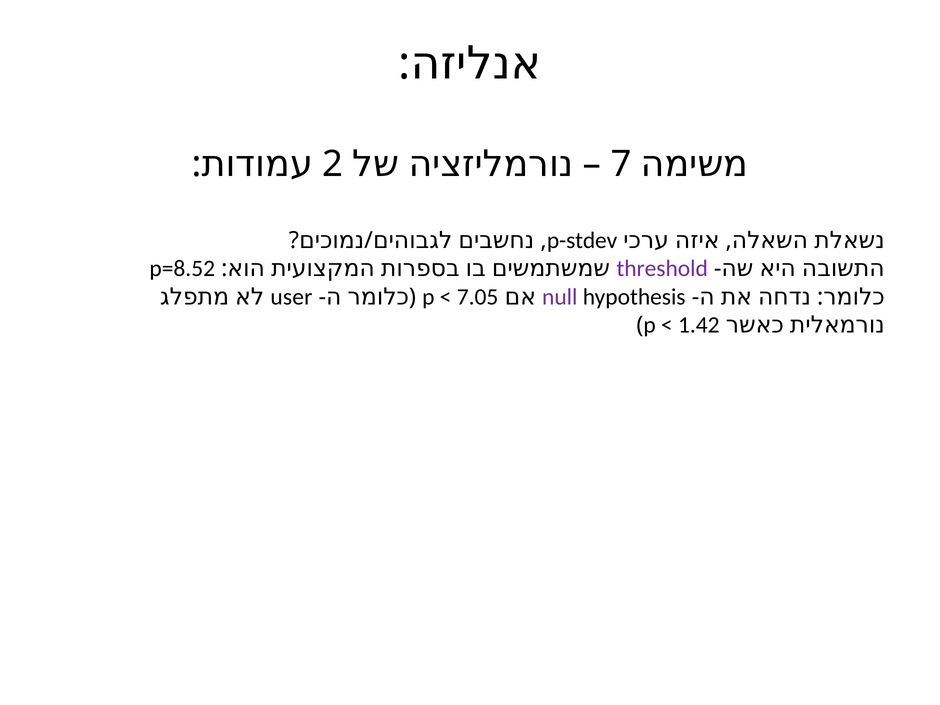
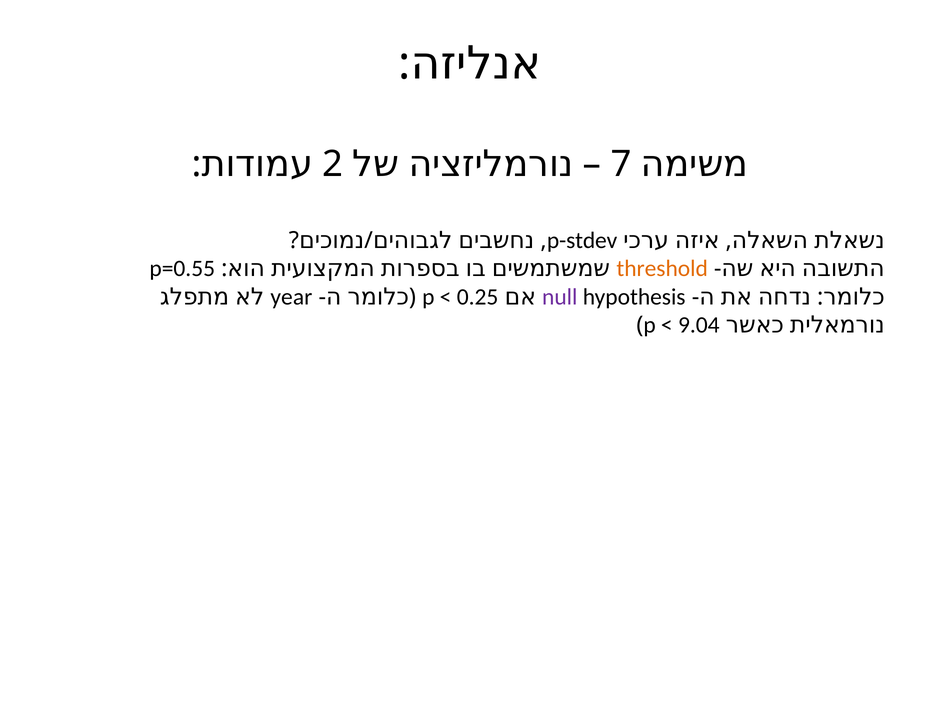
p=8.52: p=8.52 -> p=0.55
threshold colour: purple -> orange
user: user -> year
7.05: 7.05 -> 0.25
1.42: 1.42 -> 9.04
